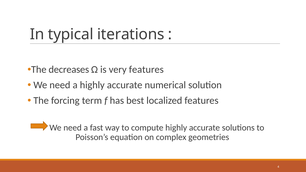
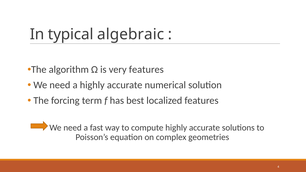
iterations: iterations -> algebraic
decreases: decreases -> algorithm
